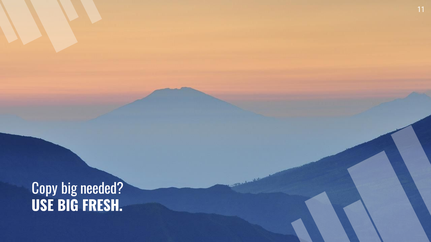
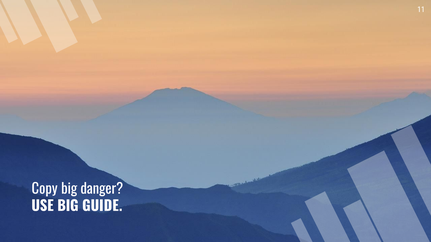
needed: needed -> danger
FRESH: FRESH -> GUIDE
